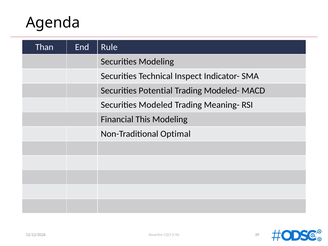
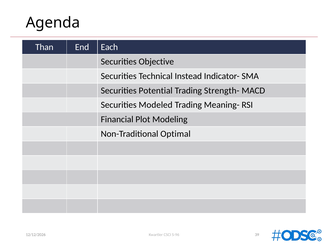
Rule: Rule -> Each
Securities Modeling: Modeling -> Objective
Inspect: Inspect -> Instead
Modeled-: Modeled- -> Strength-
This: This -> Plot
